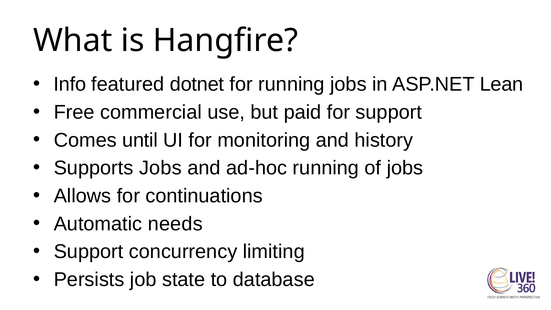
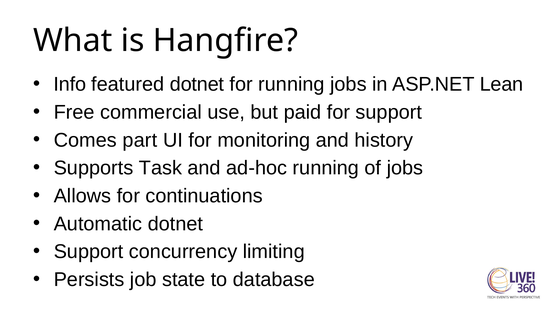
until: until -> part
Supports Jobs: Jobs -> Task
Automatic needs: needs -> dotnet
